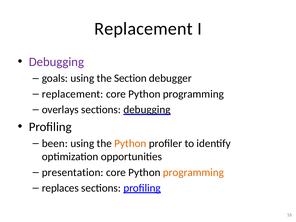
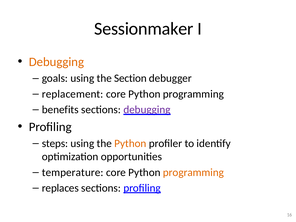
Replacement at (144, 29): Replacement -> Sessionmaker
Debugging at (56, 62) colour: purple -> orange
overlays: overlays -> benefits
debugging at (147, 110) colour: black -> purple
been: been -> steps
presentation: presentation -> temperature
